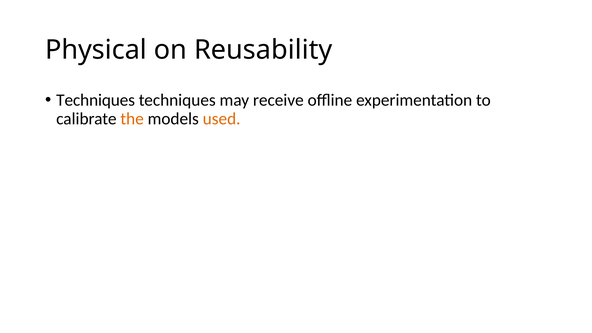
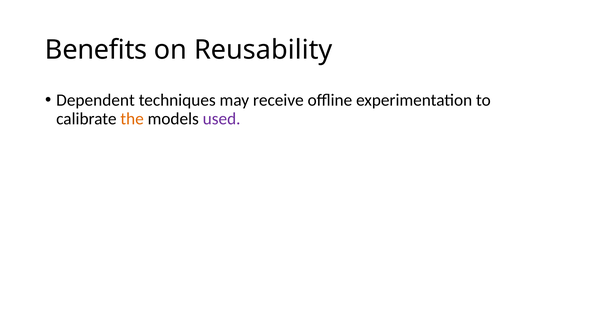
Physical: Physical -> Benefits
Techniques at (96, 100): Techniques -> Dependent
used colour: orange -> purple
